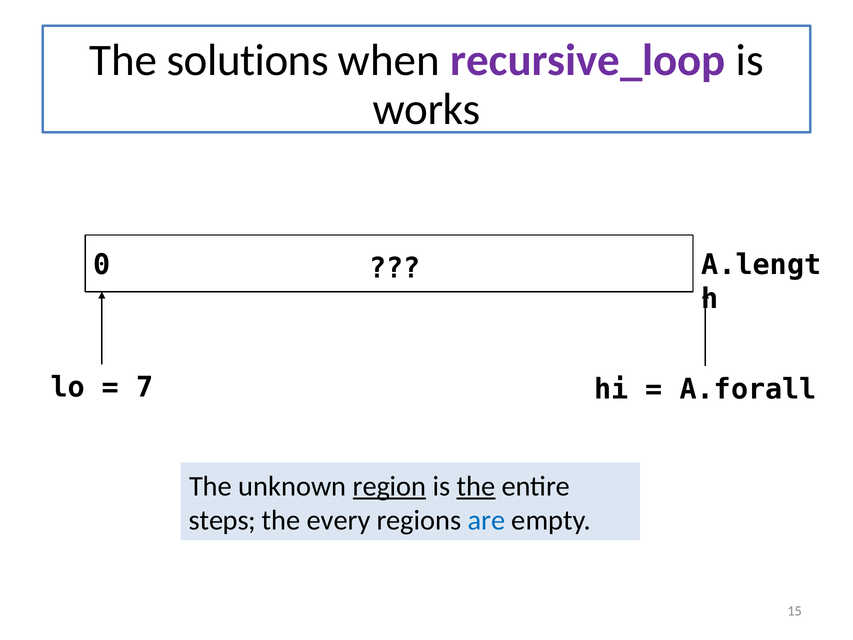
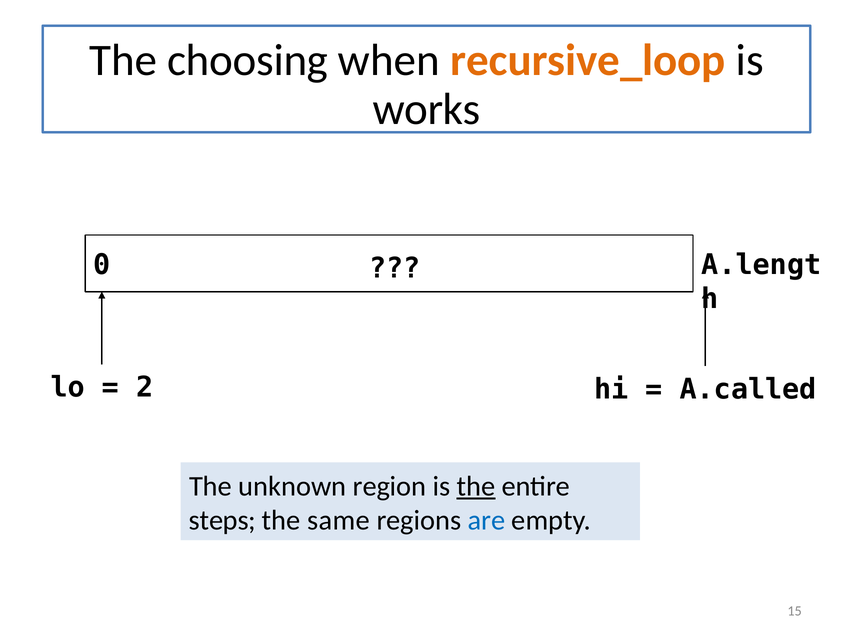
solutions: solutions -> choosing
recursive_loop colour: purple -> orange
7: 7 -> 2
A.forall: A.forall -> A.called
region underline: present -> none
every: every -> same
